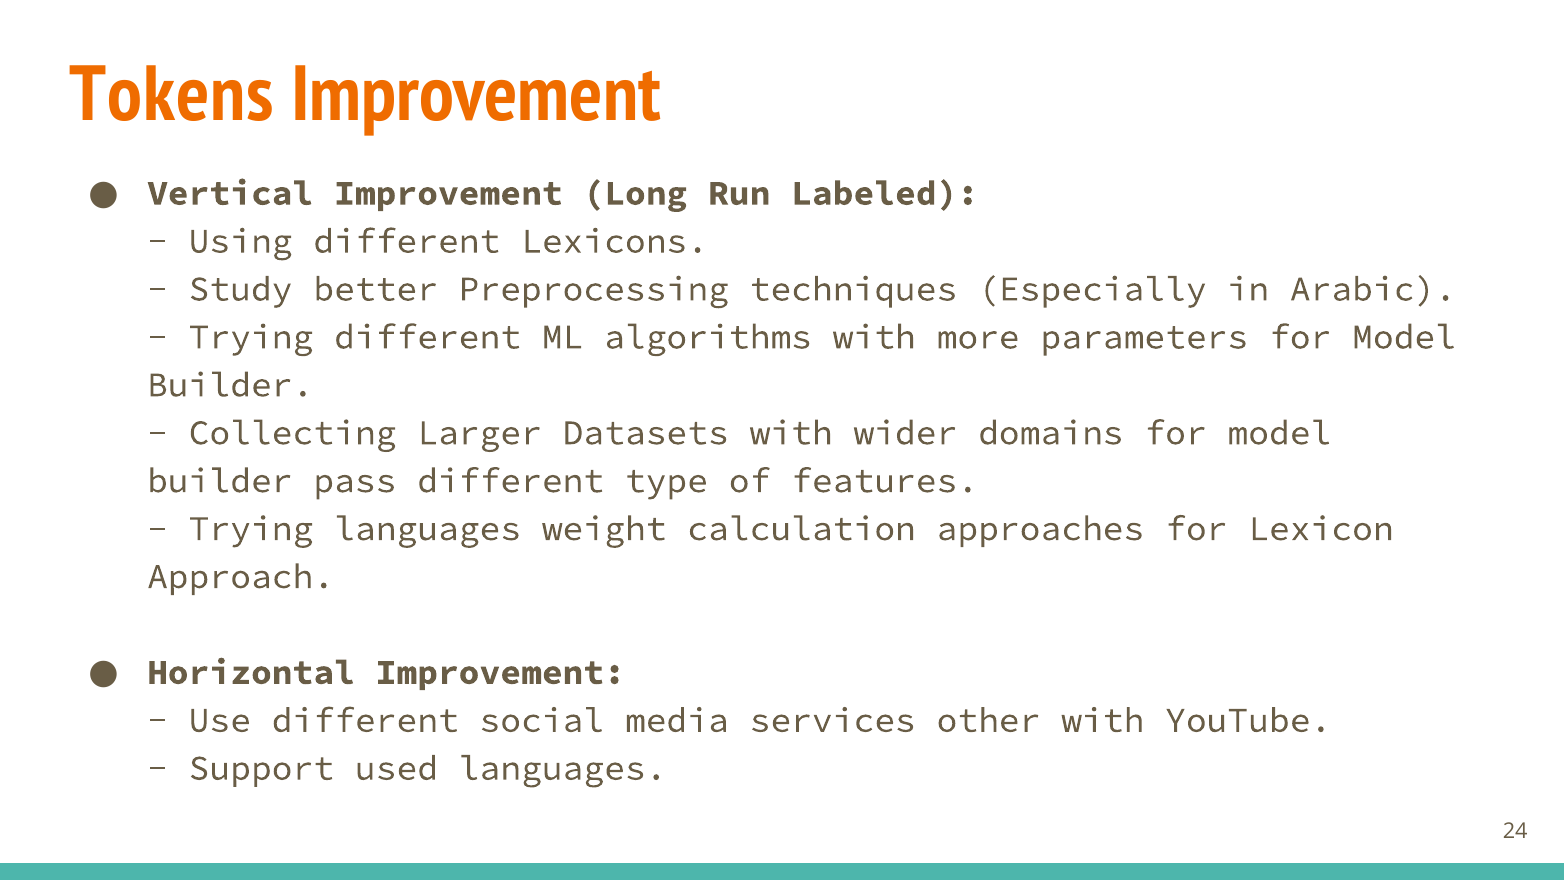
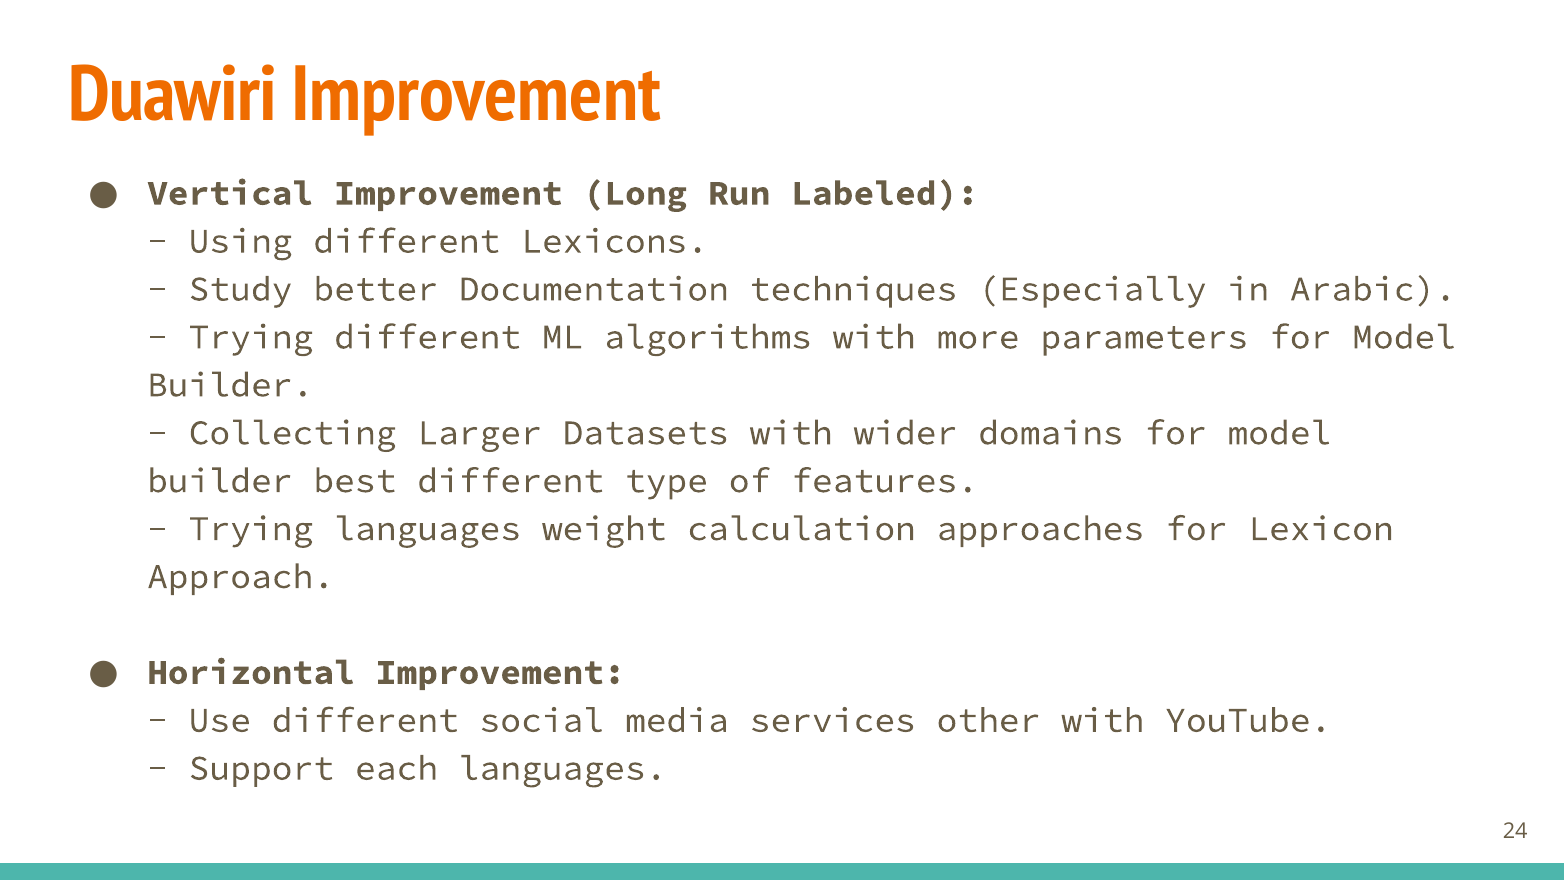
Tokens: Tokens -> Duawiri
Preprocessing: Preprocessing -> Documentation
pass: pass -> best
used: used -> each
